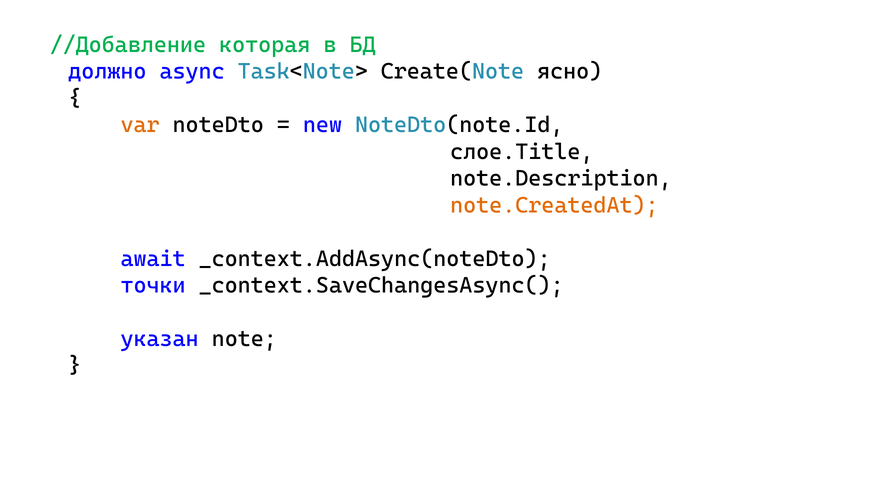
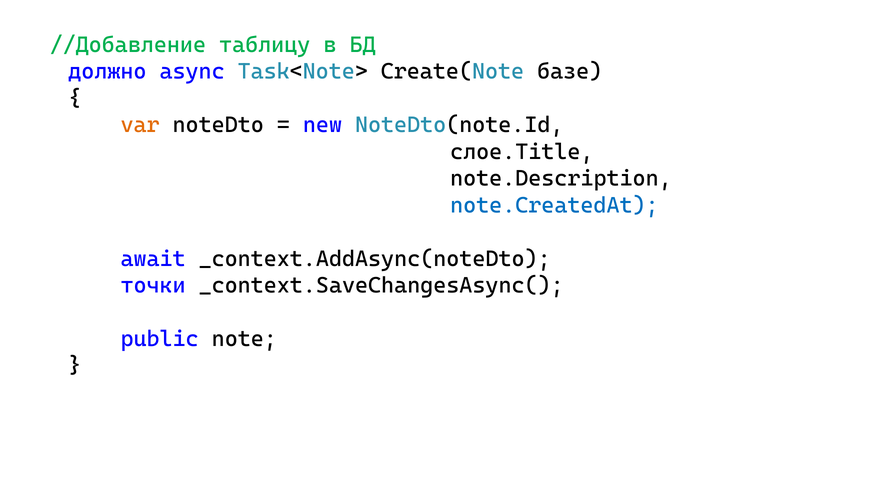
которая: которая -> таблицу
ясно: ясно -> базе
note.CreatedAt colour: orange -> blue
указан: указан -> public
